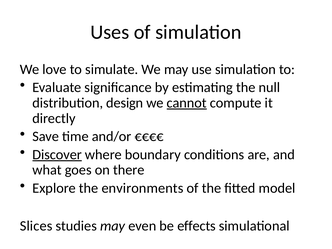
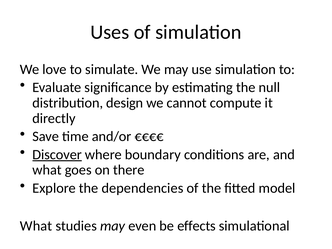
cannot underline: present -> none
environments: environments -> dependencies
Slices at (36, 226): Slices -> What
